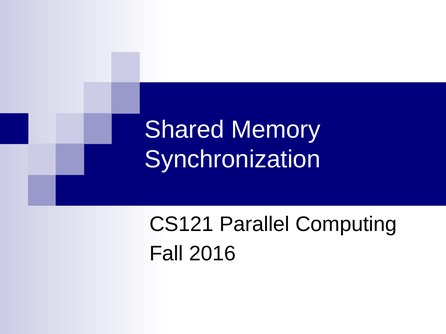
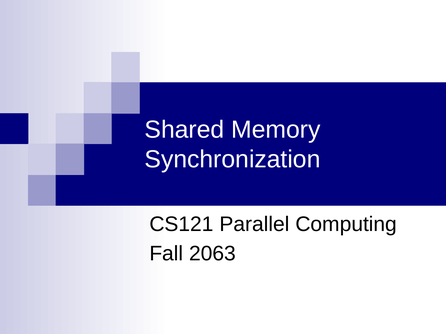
2016: 2016 -> 2063
